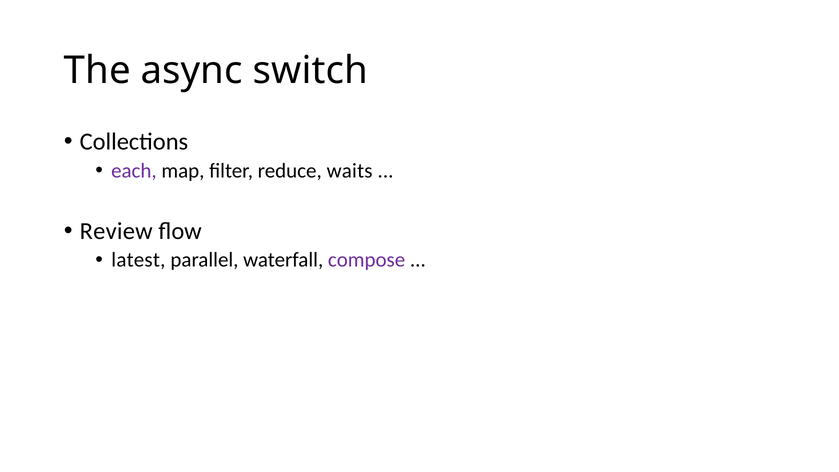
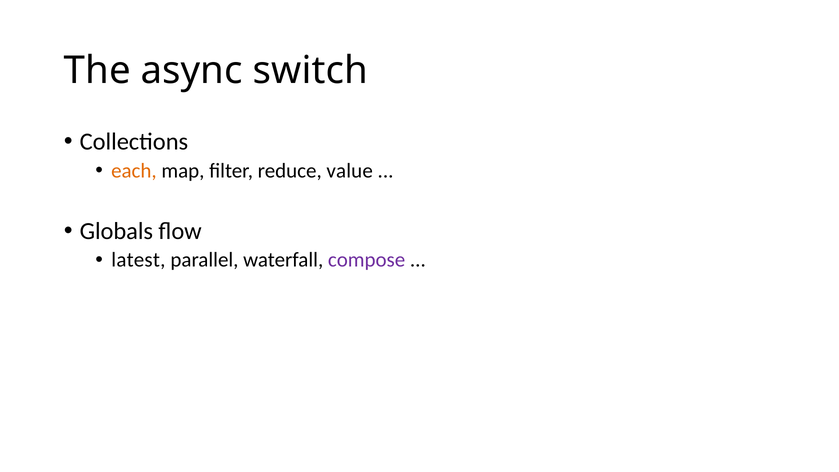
each colour: purple -> orange
waits: waits -> value
Review: Review -> Globals
